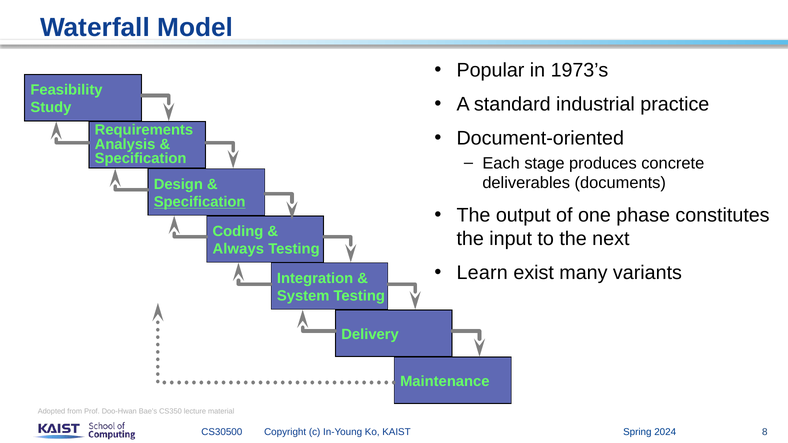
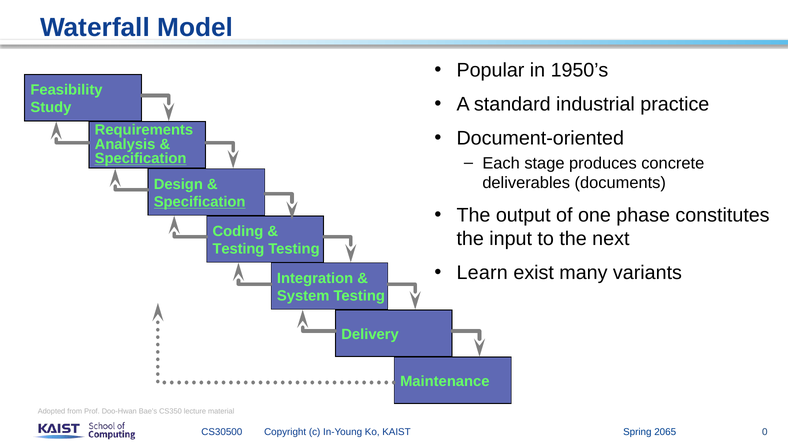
1973’s: 1973’s -> 1950’s
Specification at (141, 158) underline: none -> present
Always at (238, 249): Always -> Testing
2024: 2024 -> 2065
8: 8 -> 0
